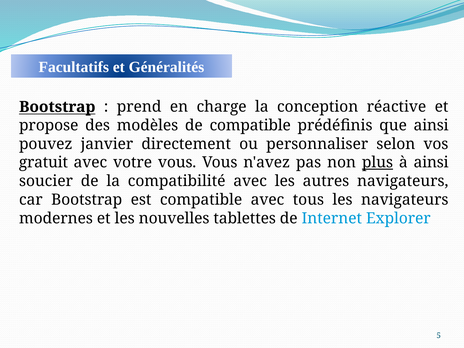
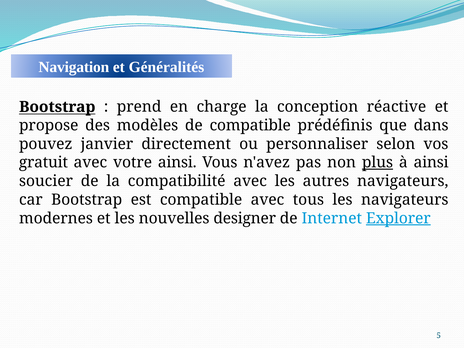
Facultatifs: Facultatifs -> Navigation
que ainsi: ainsi -> dans
votre vous: vous -> ainsi
tablettes: tablettes -> designer
Explorer underline: none -> present
